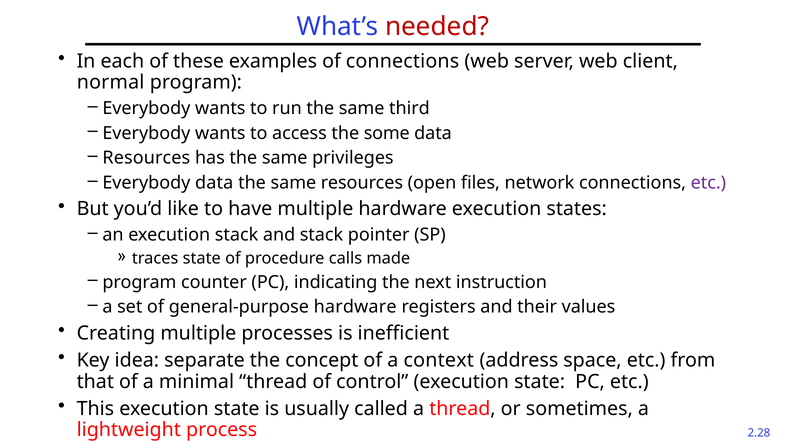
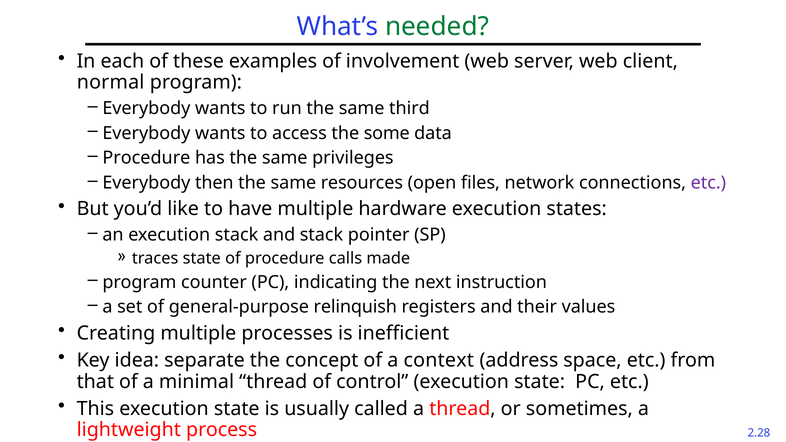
needed colour: red -> green
of connections: connections -> involvement
Resources at (146, 158): Resources -> Procedure
Everybody data: data -> then
general-purpose hardware: hardware -> relinquish
